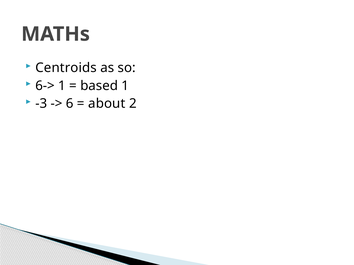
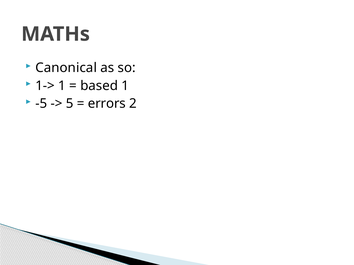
Centroids: Centroids -> Canonical
6->: 6-> -> 1->
-3: -3 -> -5
6: 6 -> 5
about: about -> errors
